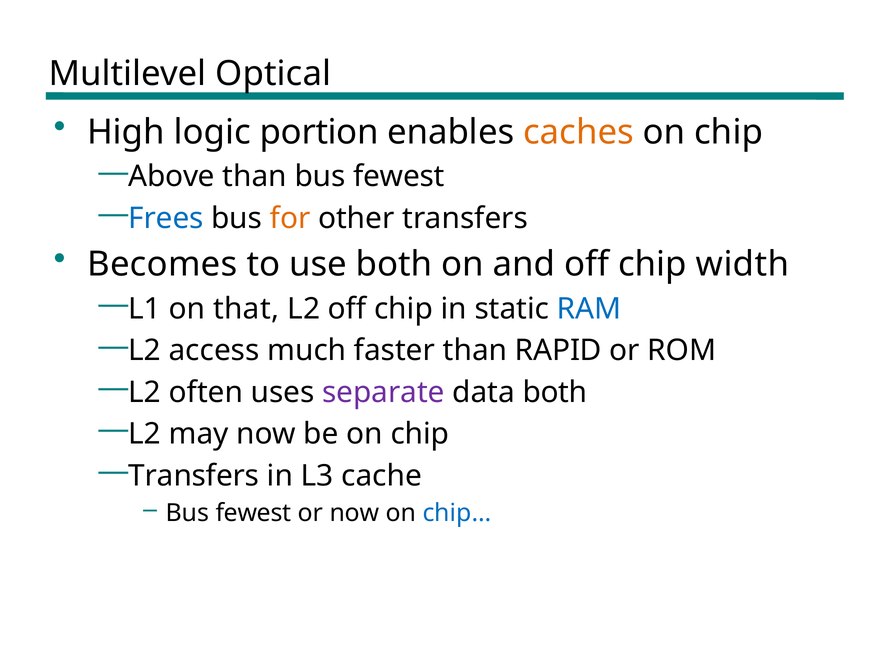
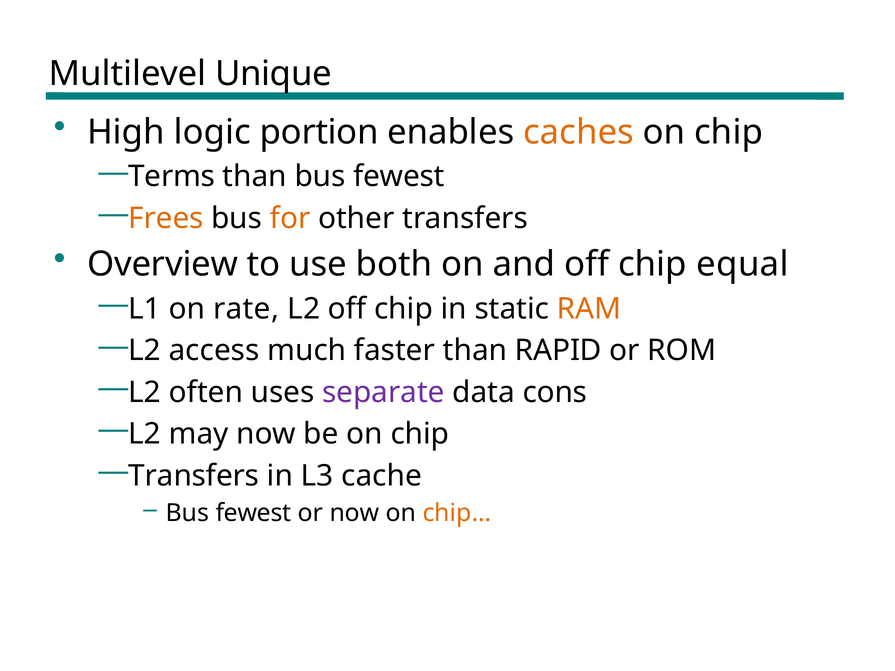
Optical: Optical -> Unique
Above: Above -> Terms
Frees colour: blue -> orange
Becomes: Becomes -> Overview
width: width -> equal
that: that -> rate
RAM colour: blue -> orange
data both: both -> cons
chip… colour: blue -> orange
